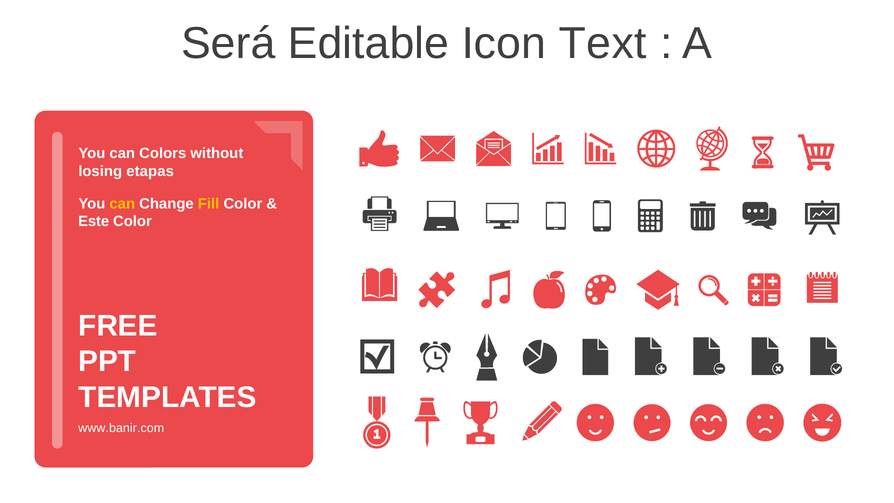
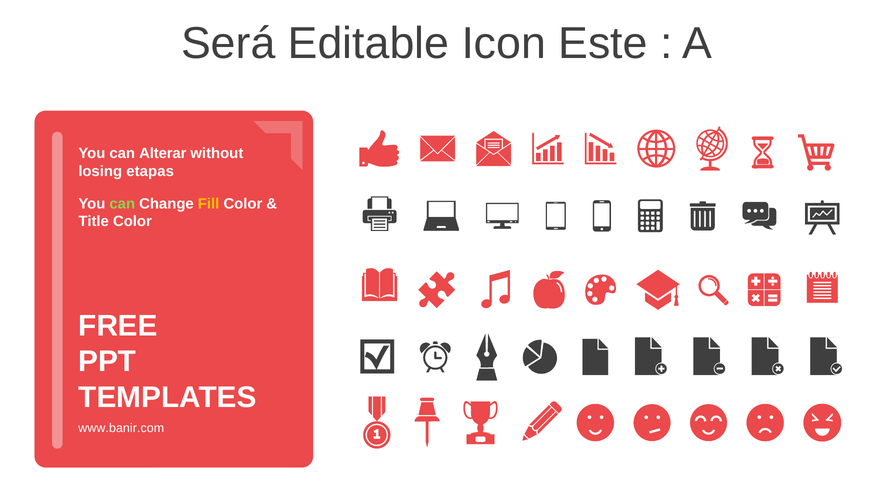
Text: Text -> Este
Colors: Colors -> Alterar
can at (122, 204) colour: yellow -> light green
Este: Este -> Title
